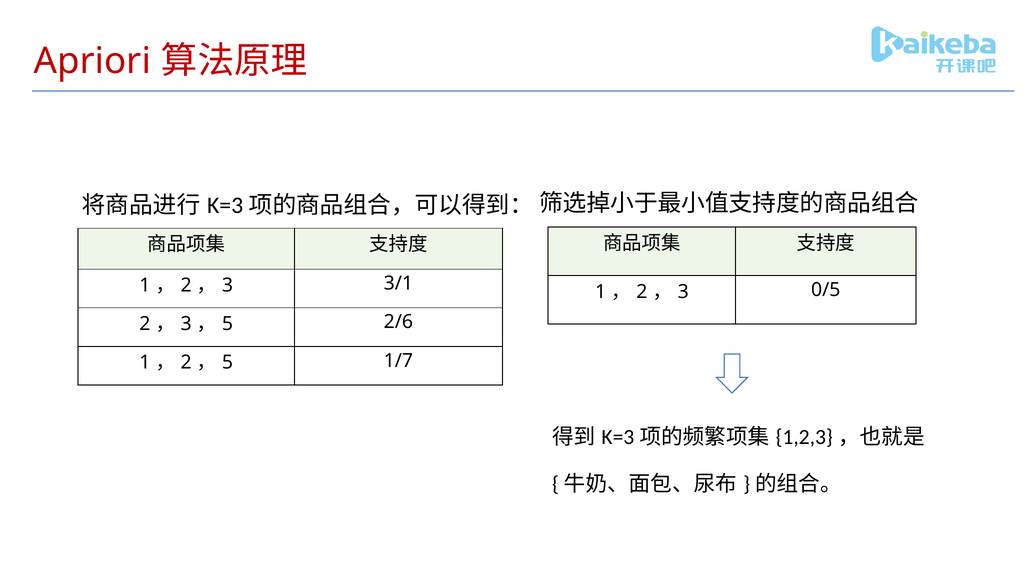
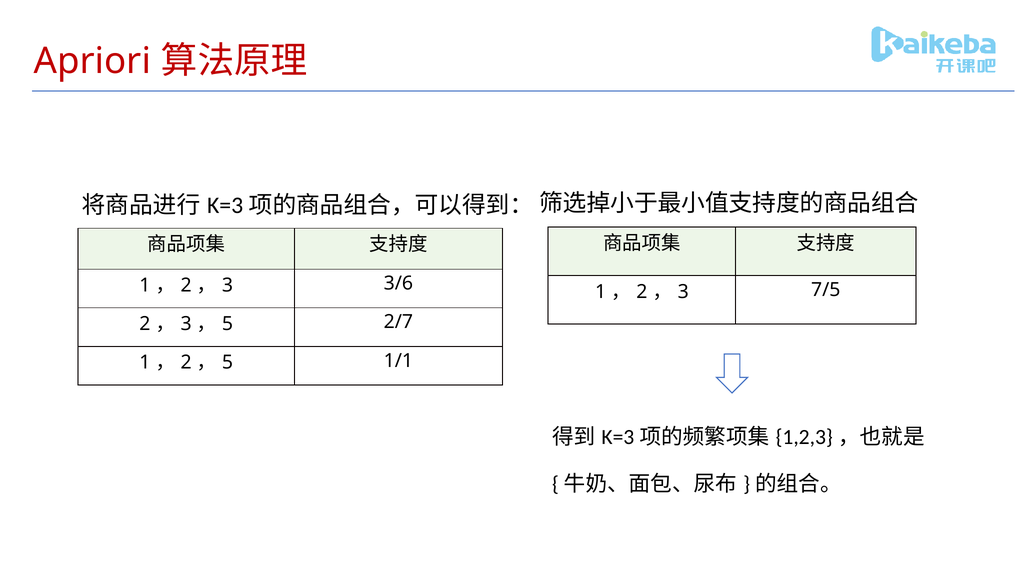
3/1: 3/1 -> 3/6
0/5: 0/5 -> 7/5
2/6: 2/6 -> 2/7
1/7: 1/7 -> 1/1
